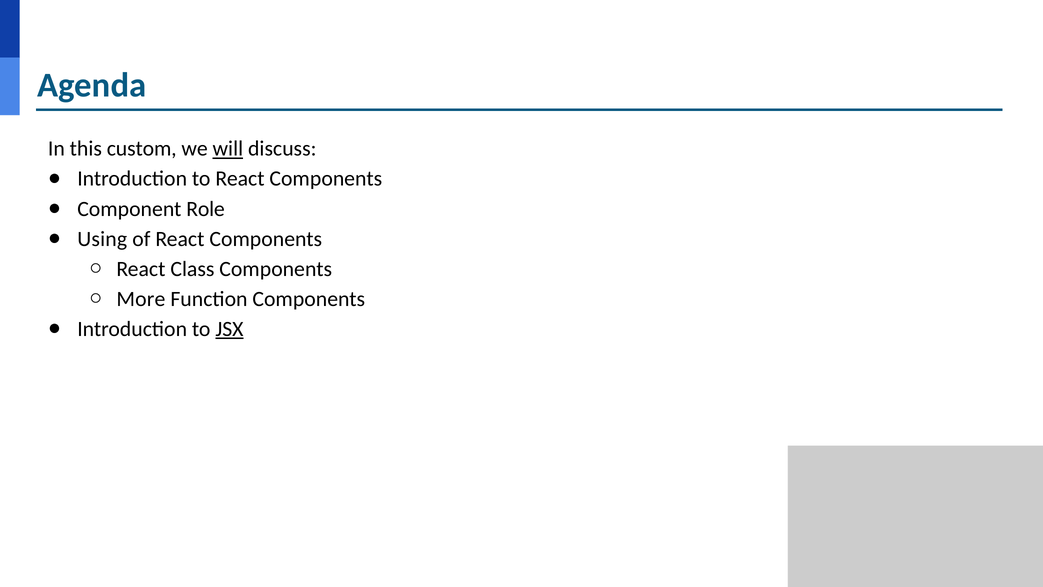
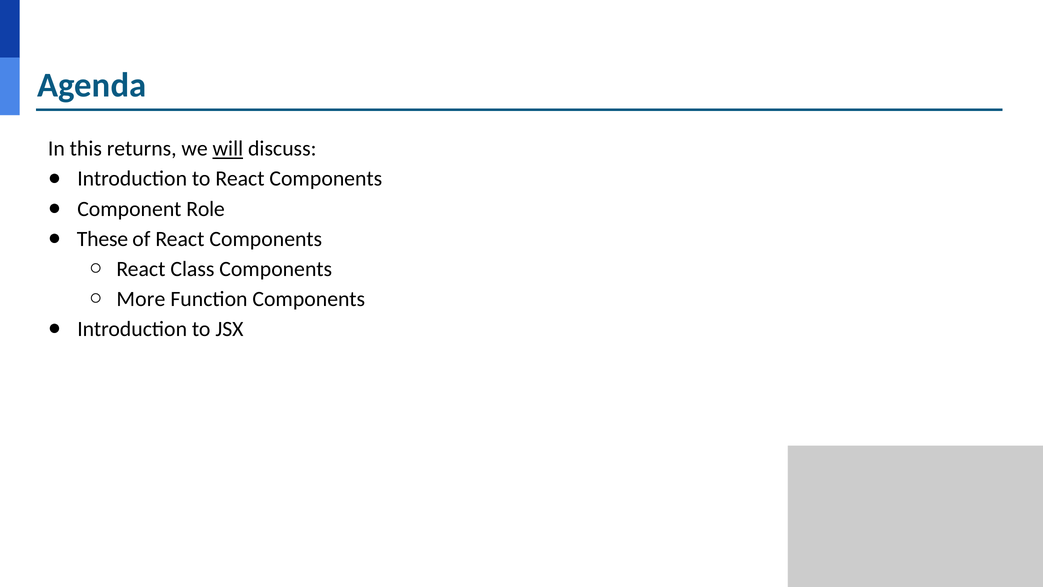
custom: custom -> returns
Using: Using -> These
JSX underline: present -> none
